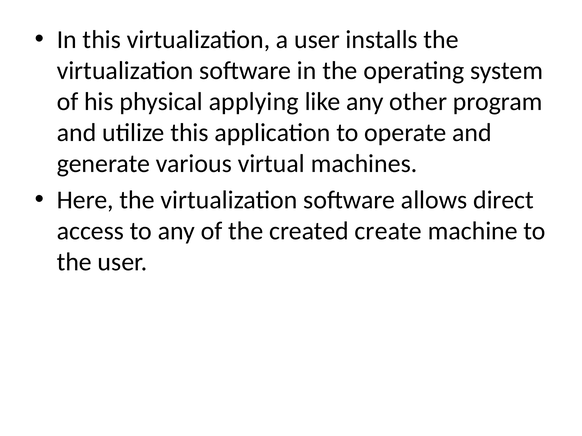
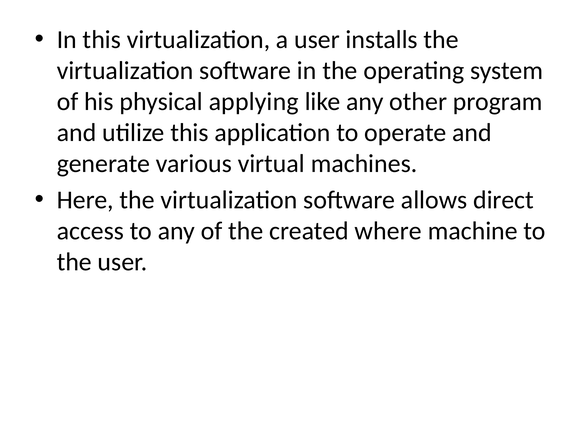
create: create -> where
